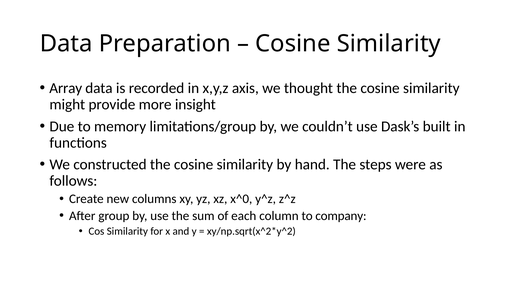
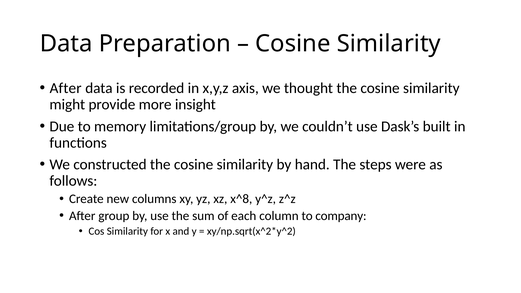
Array at (66, 88): Array -> After
x^0: x^0 -> x^8
